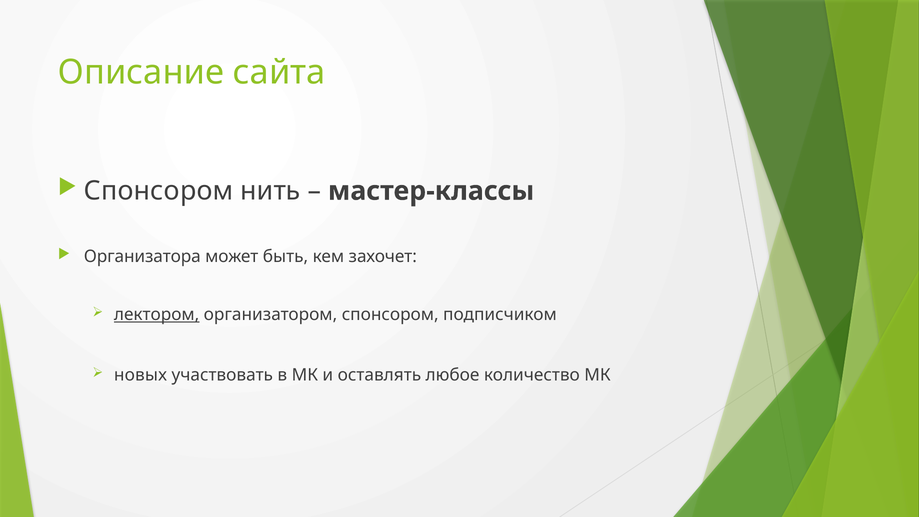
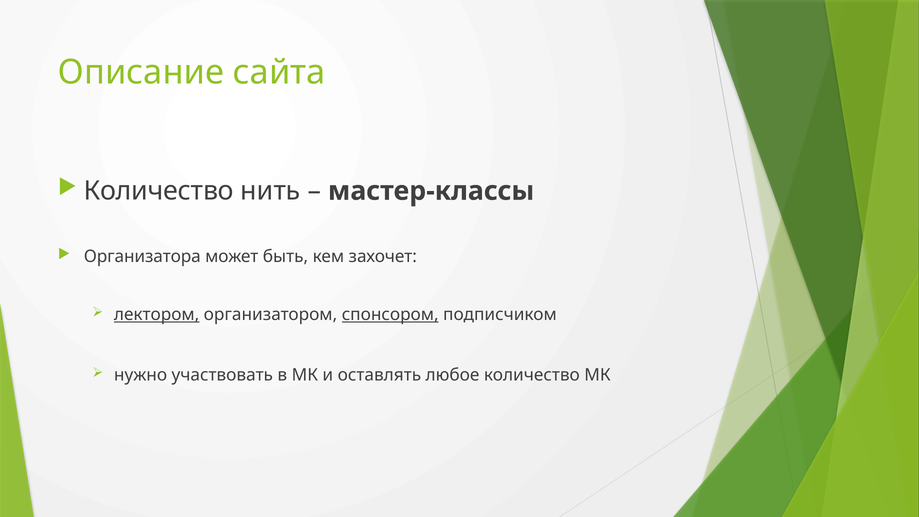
Спонсором at (159, 191): Спонсором -> Количество
спонсором at (390, 315) underline: none -> present
новых: новых -> нужно
